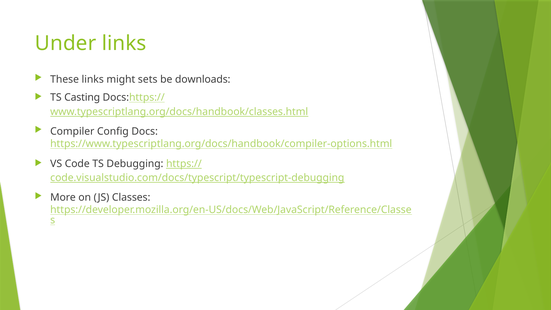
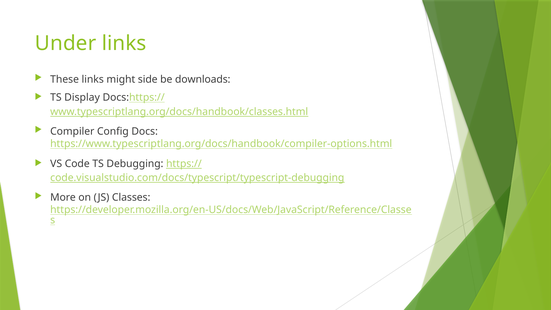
sets: sets -> side
Casting: Casting -> Display
